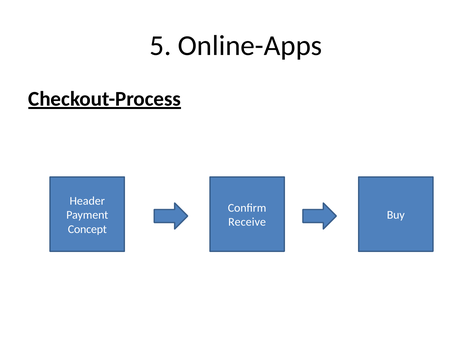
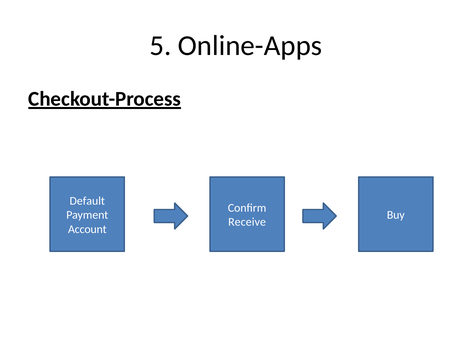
Header: Header -> Default
Concept: Concept -> Account
